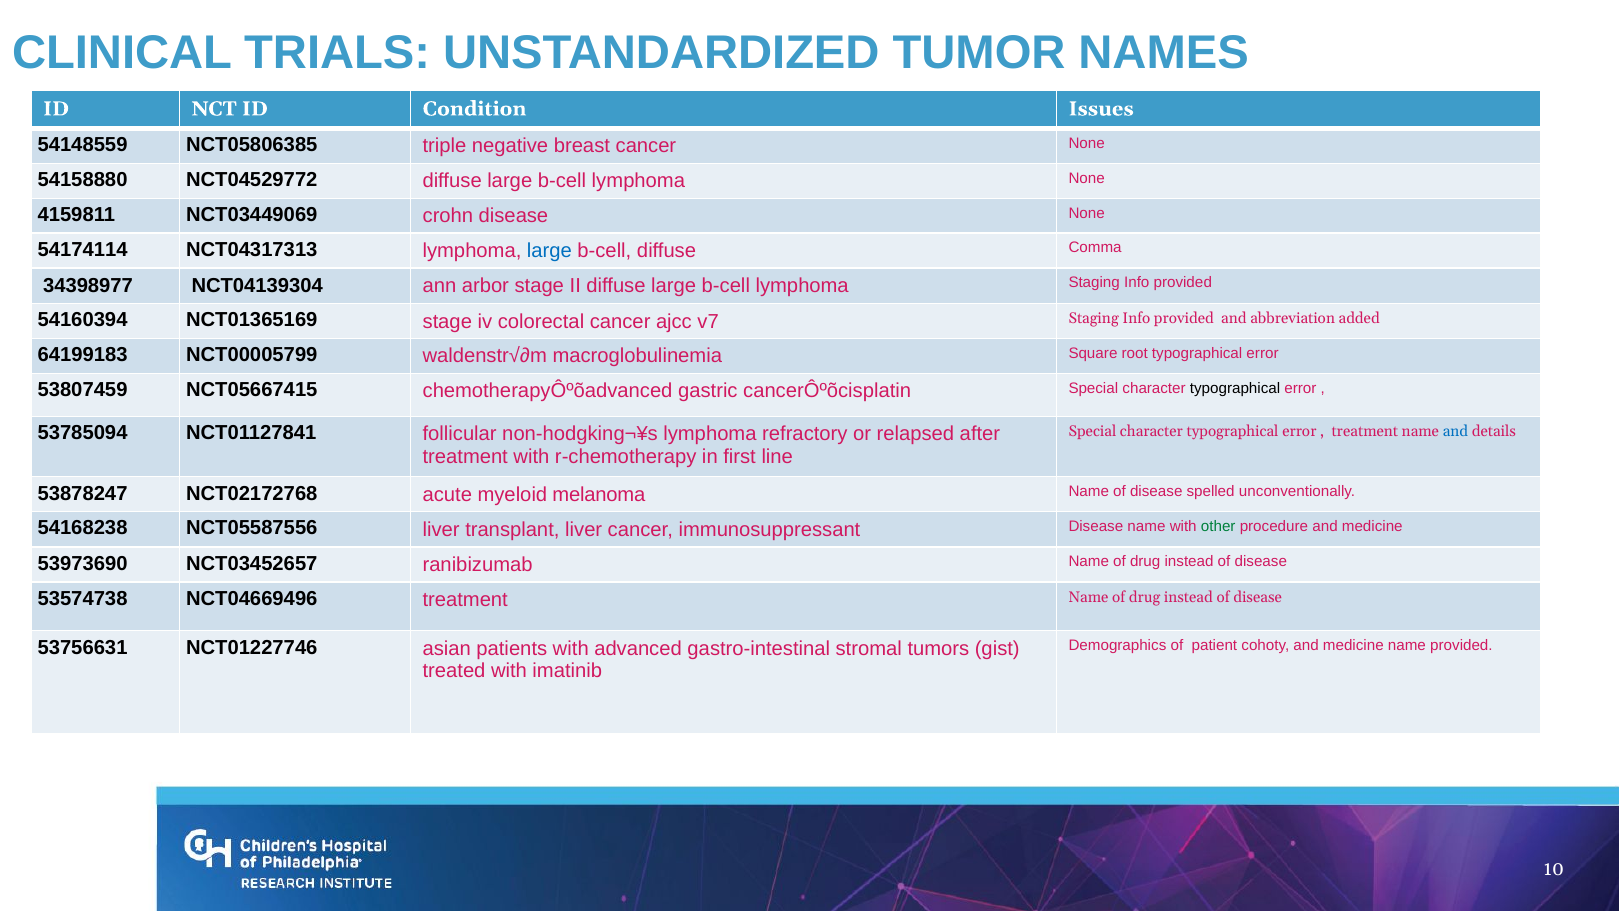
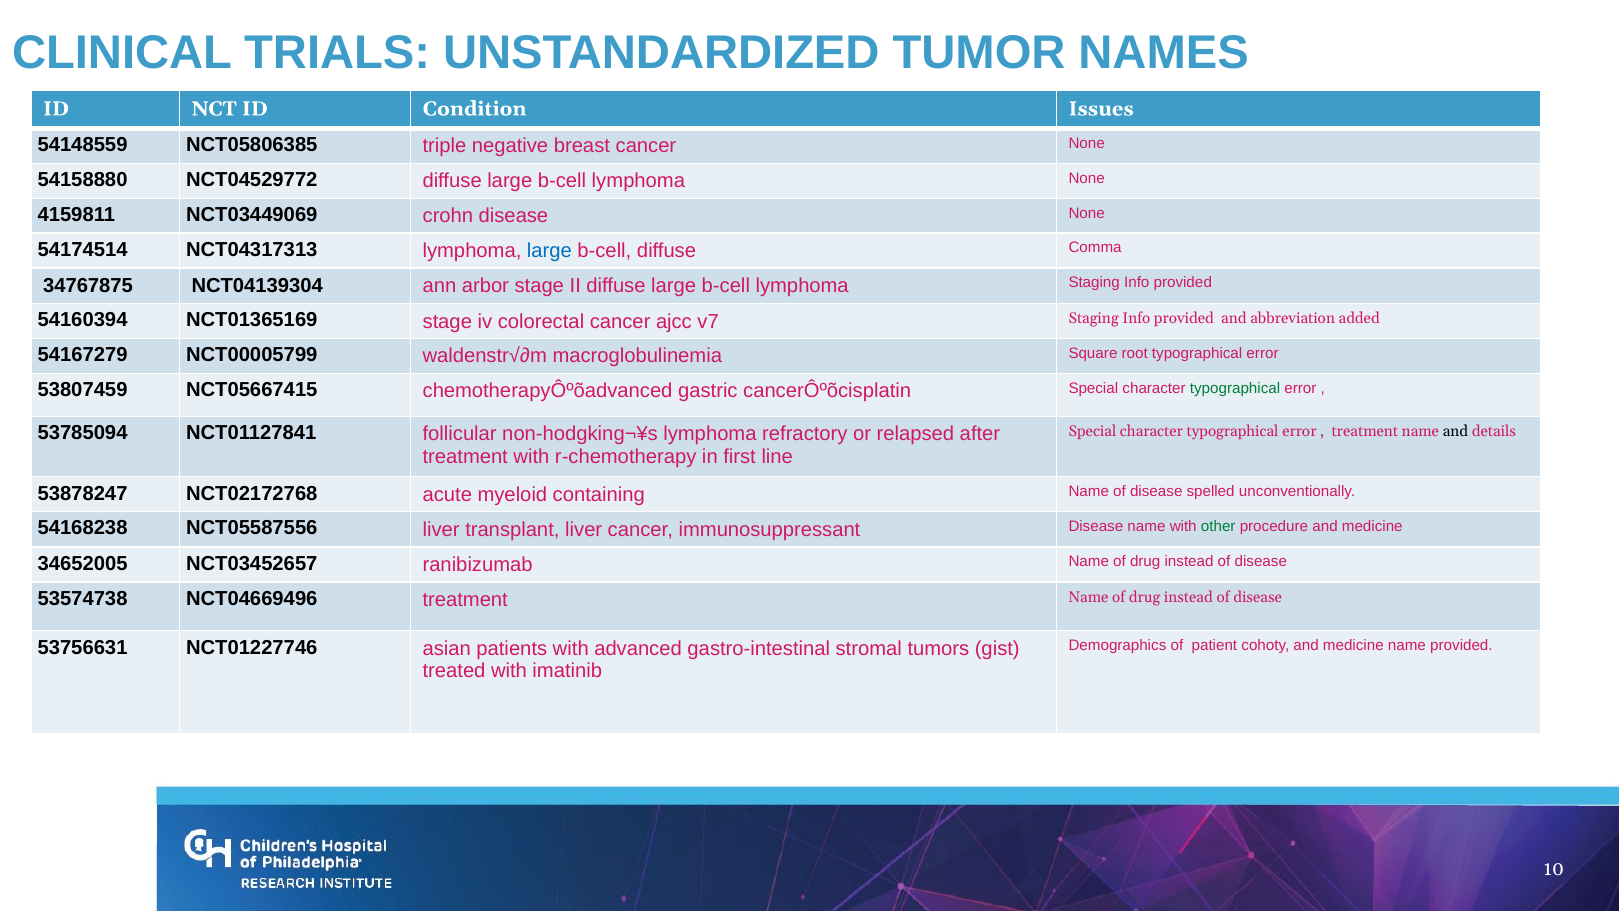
54174114: 54174114 -> 54174514
34398977: 34398977 -> 34767875
64199183: 64199183 -> 54167279
typographical at (1235, 388) colour: black -> green
and at (1456, 431) colour: blue -> black
melanoma: melanoma -> containing
53973690: 53973690 -> 34652005
